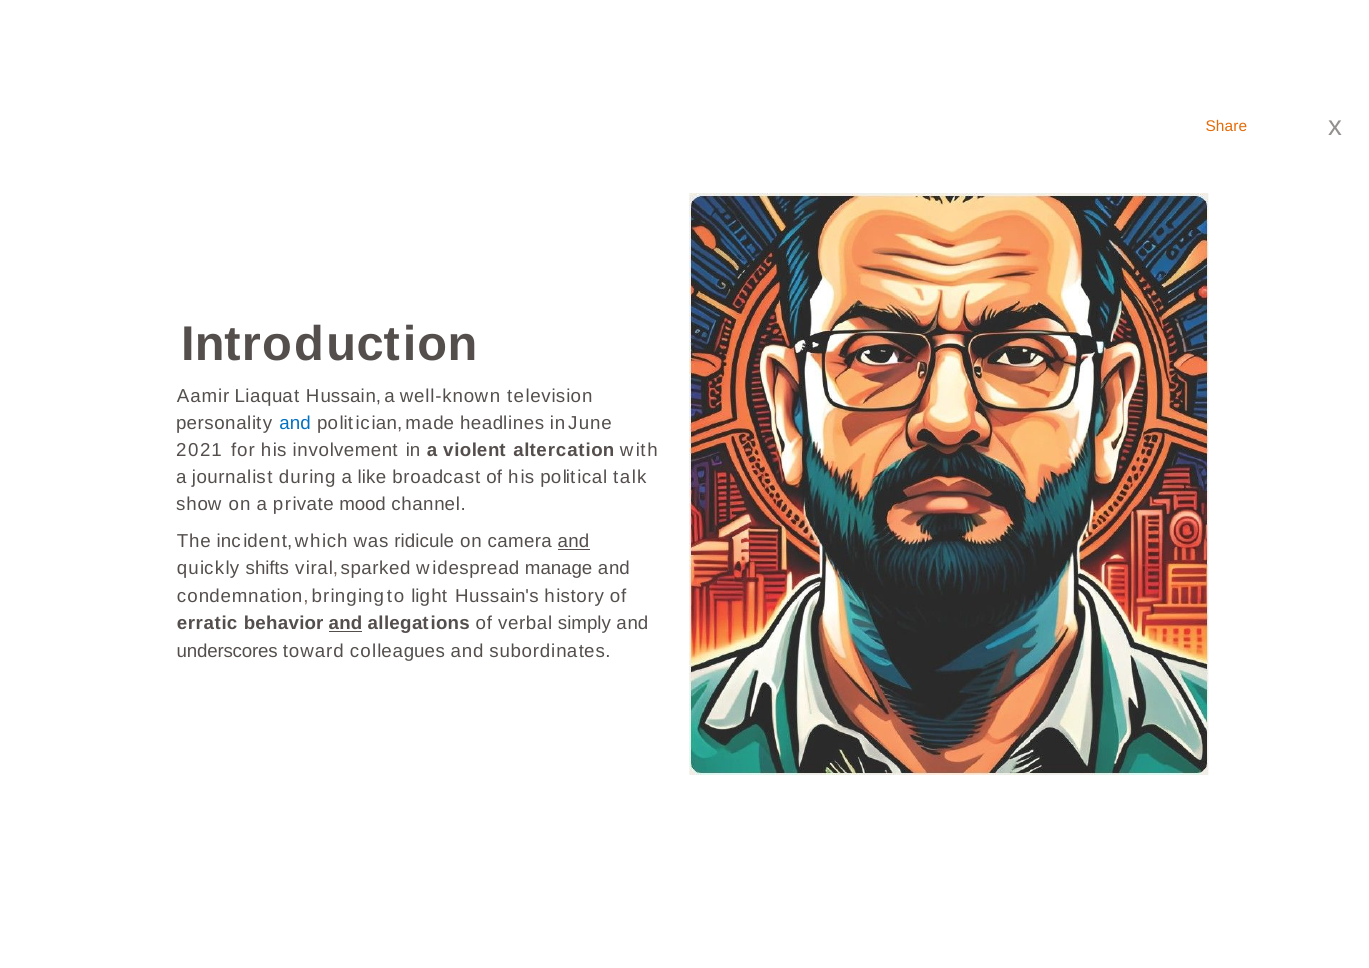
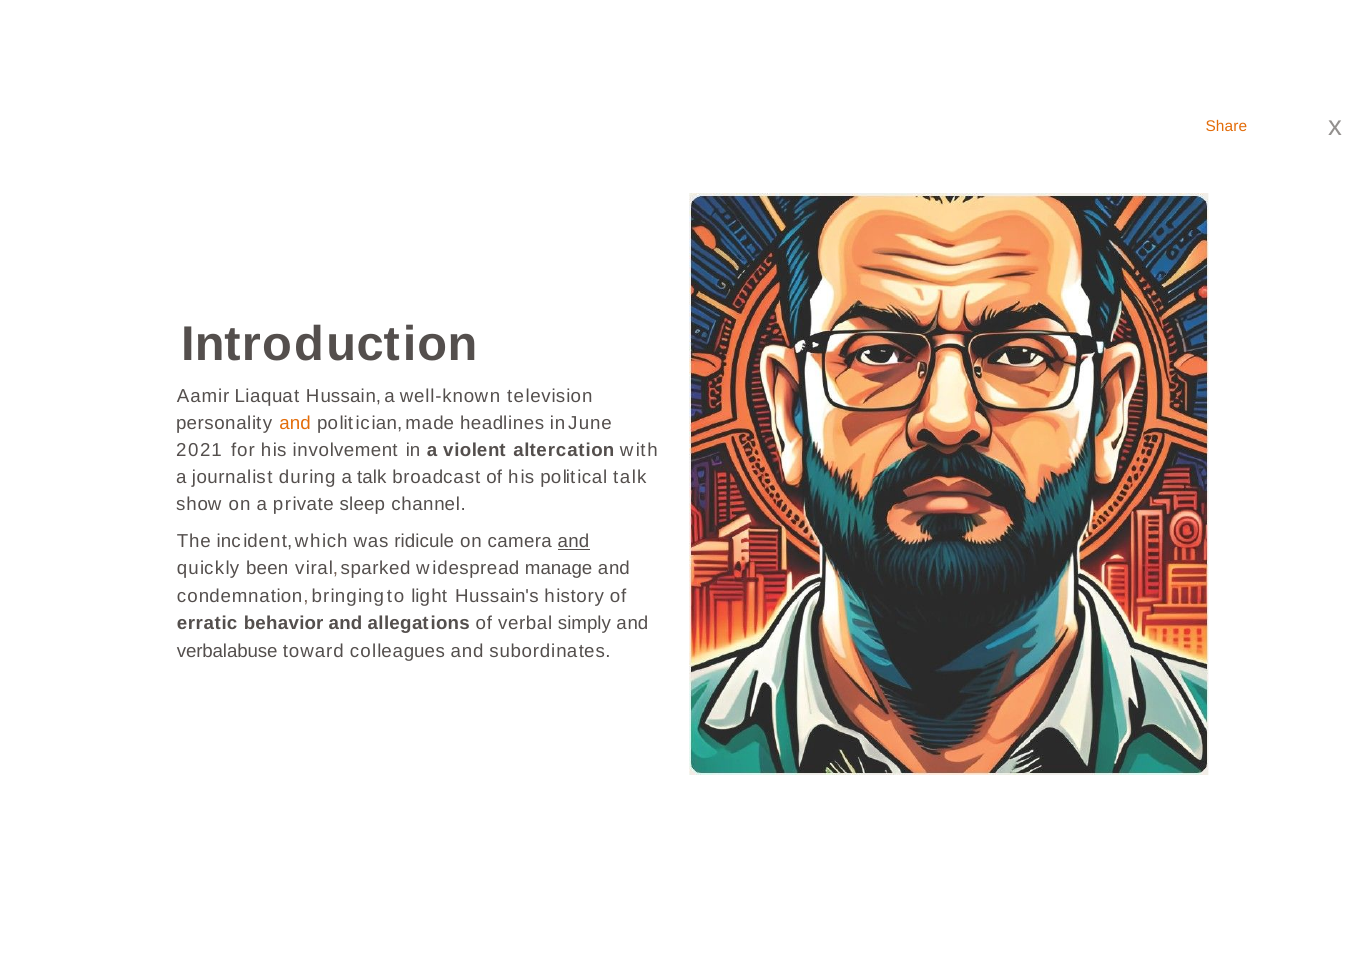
and at (295, 423) colour: blue -> orange
a like: like -> talk
mood: mood -> sleep
shifts: shifts -> been
and at (345, 624) underline: present -> none
underscores: underscores -> verbalabuse
